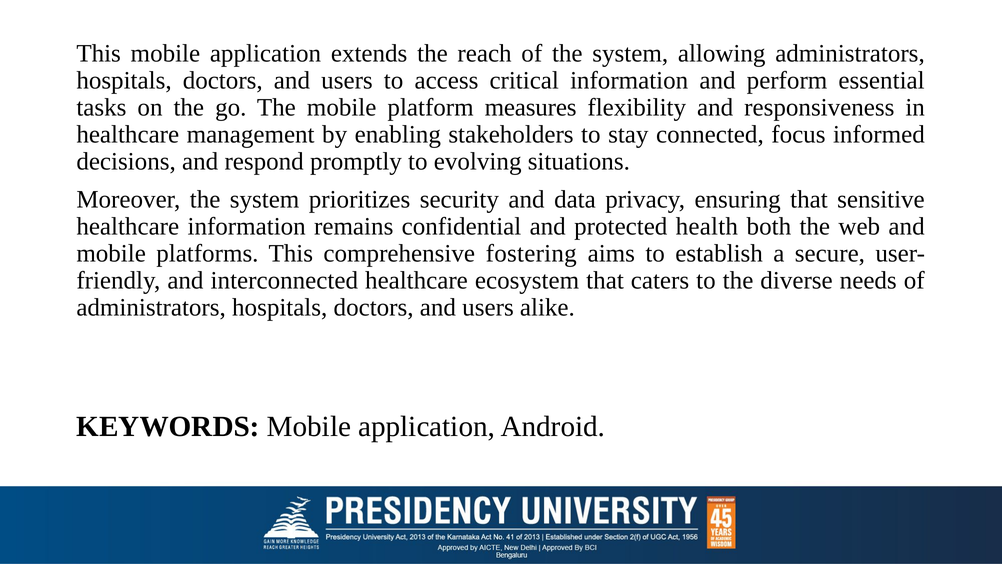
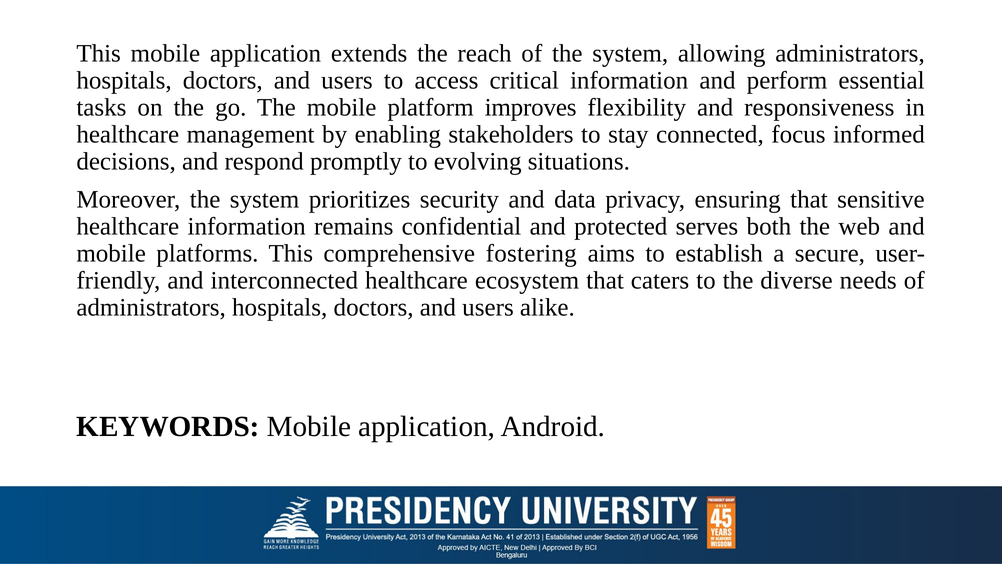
measures: measures -> improves
health: health -> serves
